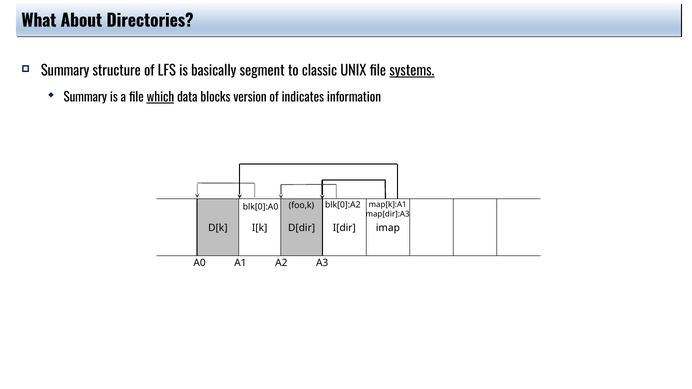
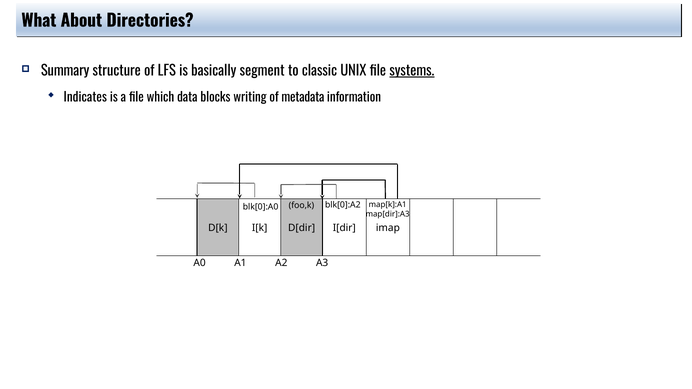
Summary at (85, 98): Summary -> Indicates
which underline: present -> none
version: version -> writing
indicates: indicates -> metadata
